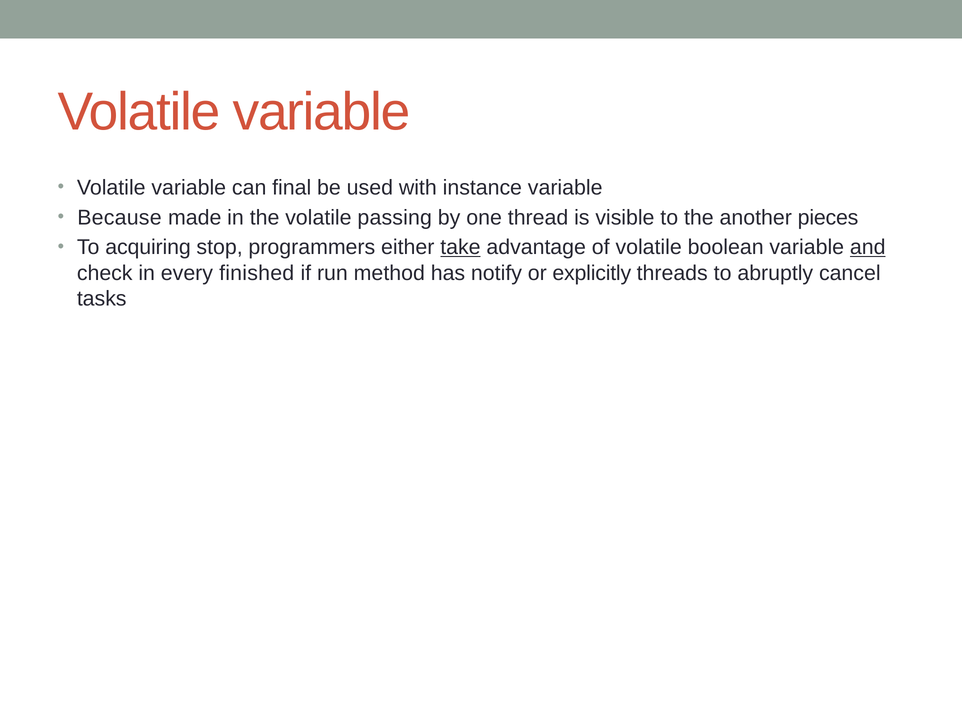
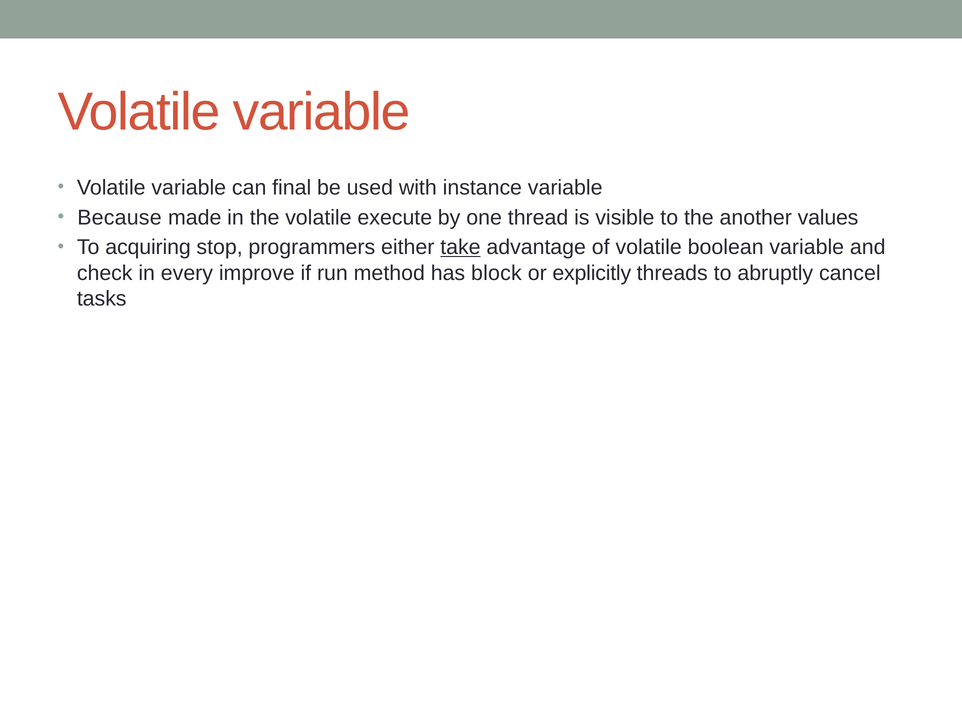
passing: passing -> execute
pieces: pieces -> values
and underline: present -> none
finished: finished -> improve
notify: notify -> block
